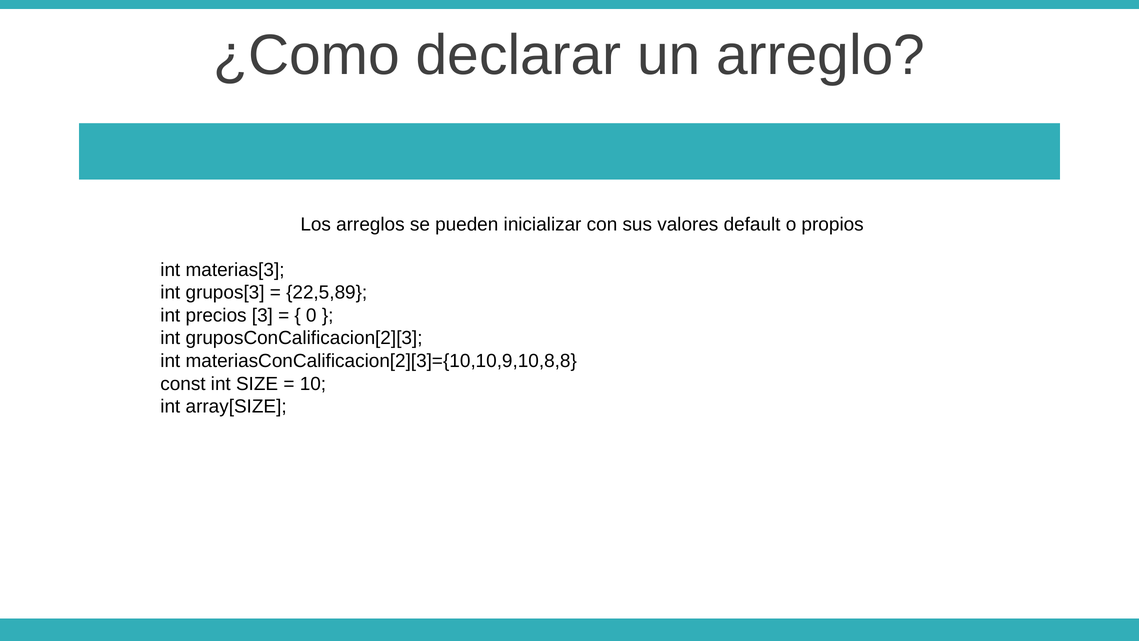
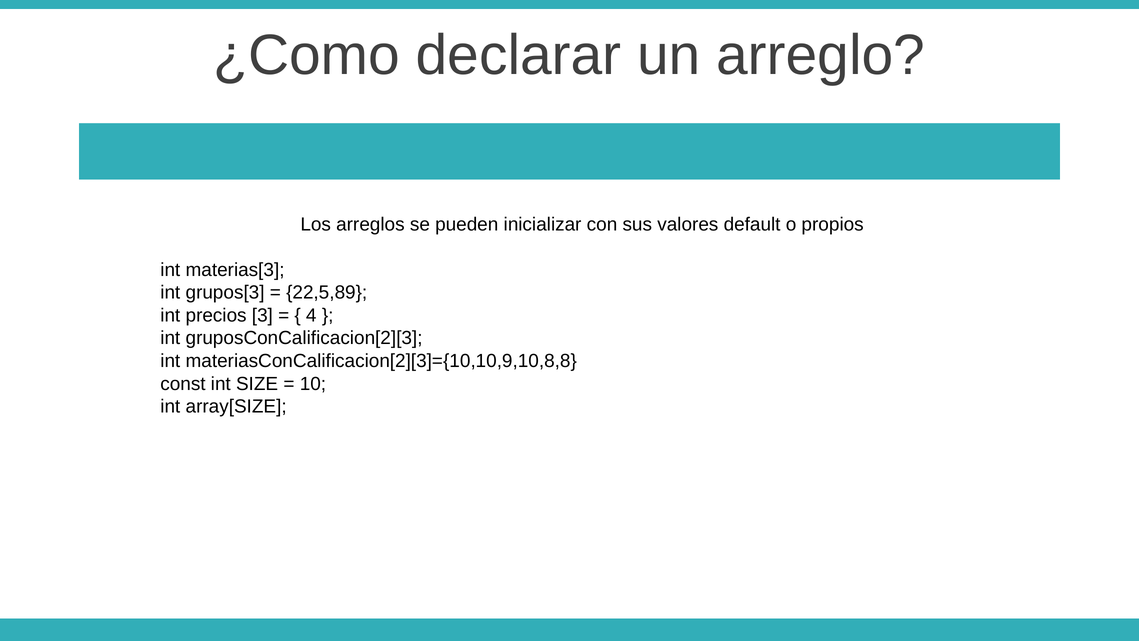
0: 0 -> 4
